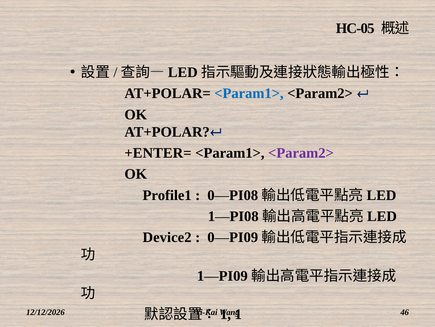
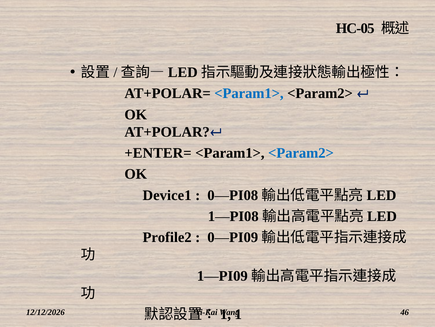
<Param2> at (301, 153) colour: purple -> blue
Profile1: Profile1 -> Device1
Device2: Device2 -> Profile2
